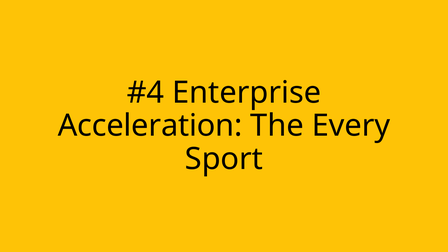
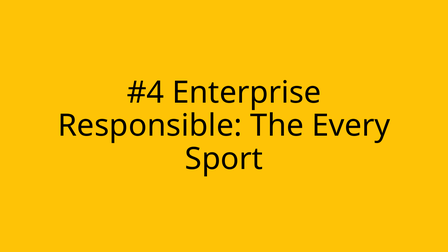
Acceleration: Acceleration -> Responsible
